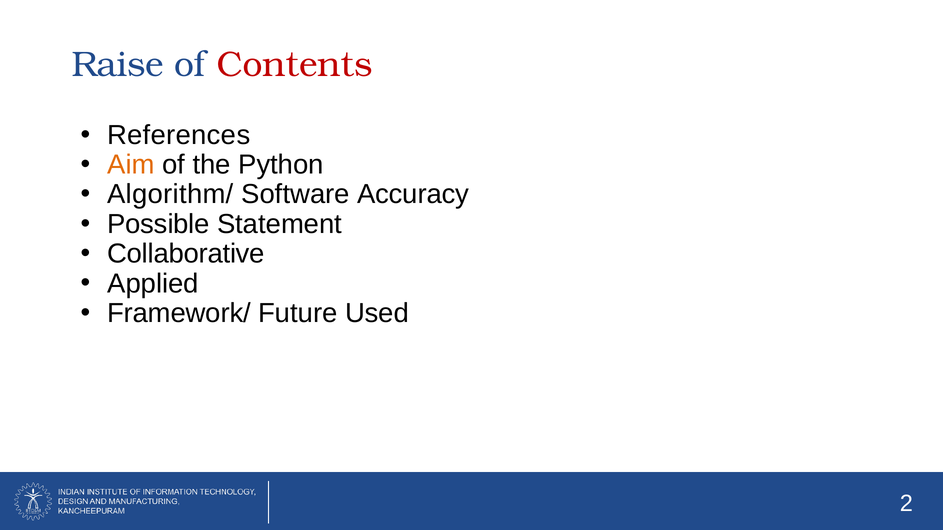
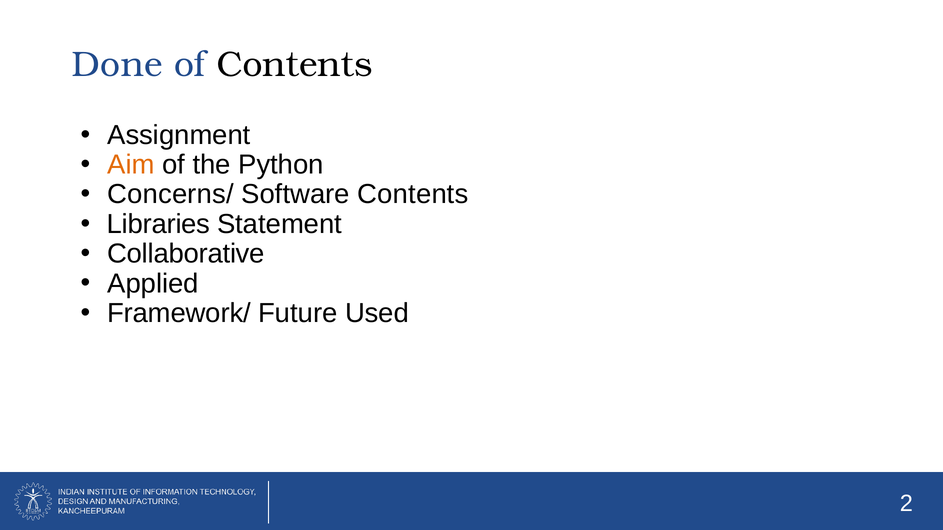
Raise: Raise -> Done
Contents at (295, 64) colour: red -> black
References: References -> Assignment
Algorithm/: Algorithm/ -> Concerns/
Software Accuracy: Accuracy -> Contents
Possible: Possible -> Libraries
